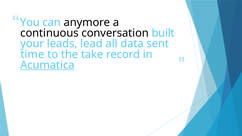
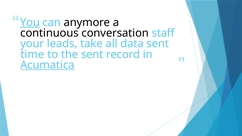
You underline: none -> present
built: built -> staff
lead: lead -> take
the take: take -> sent
